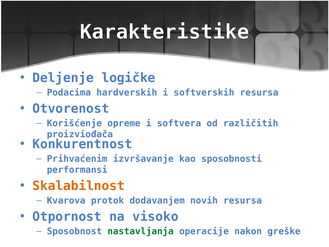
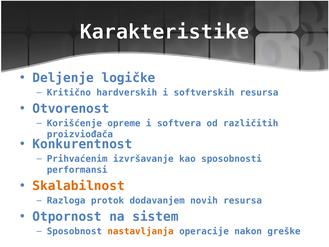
Podacima: Podacima -> Kritično
Kvarova: Kvarova -> Razloga
visoko: visoko -> sistem
nastavljanja colour: green -> orange
